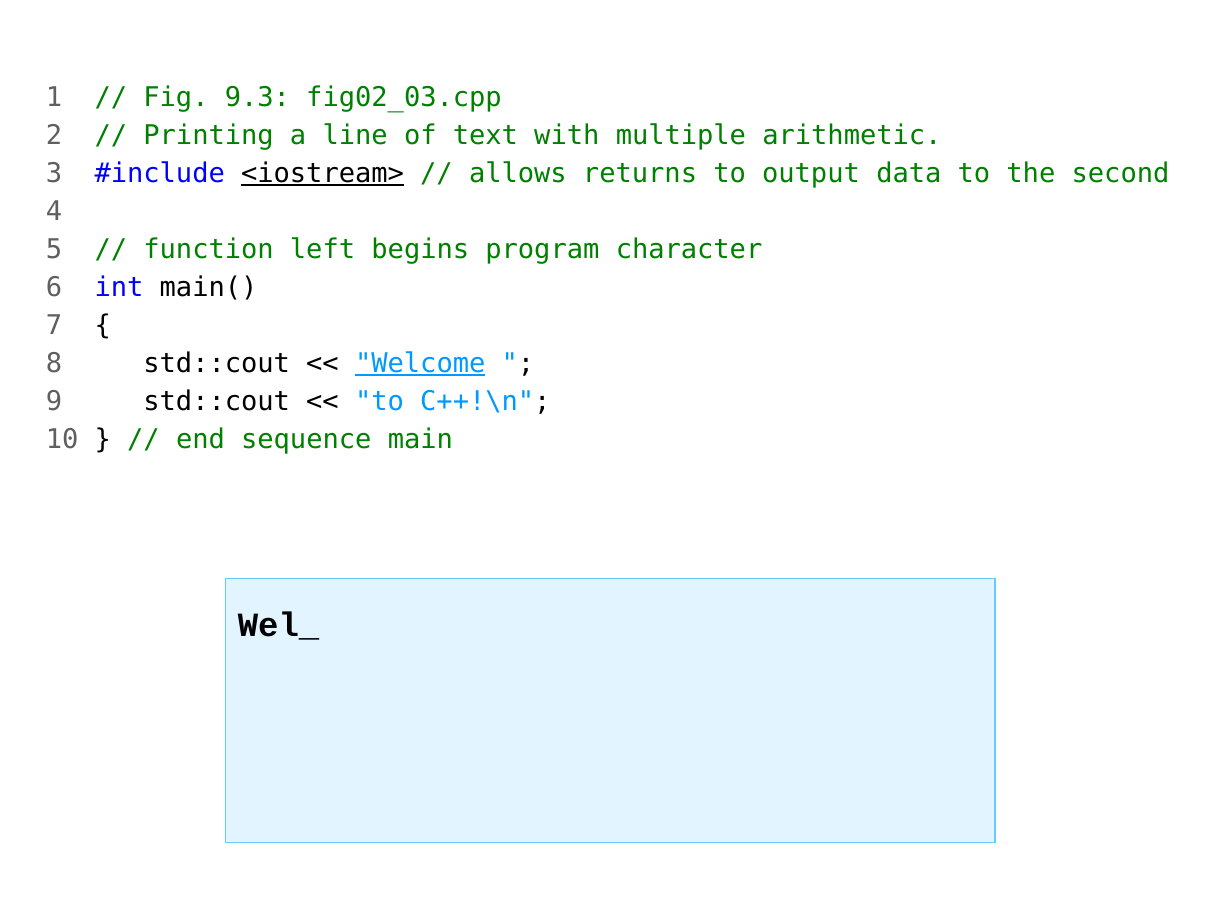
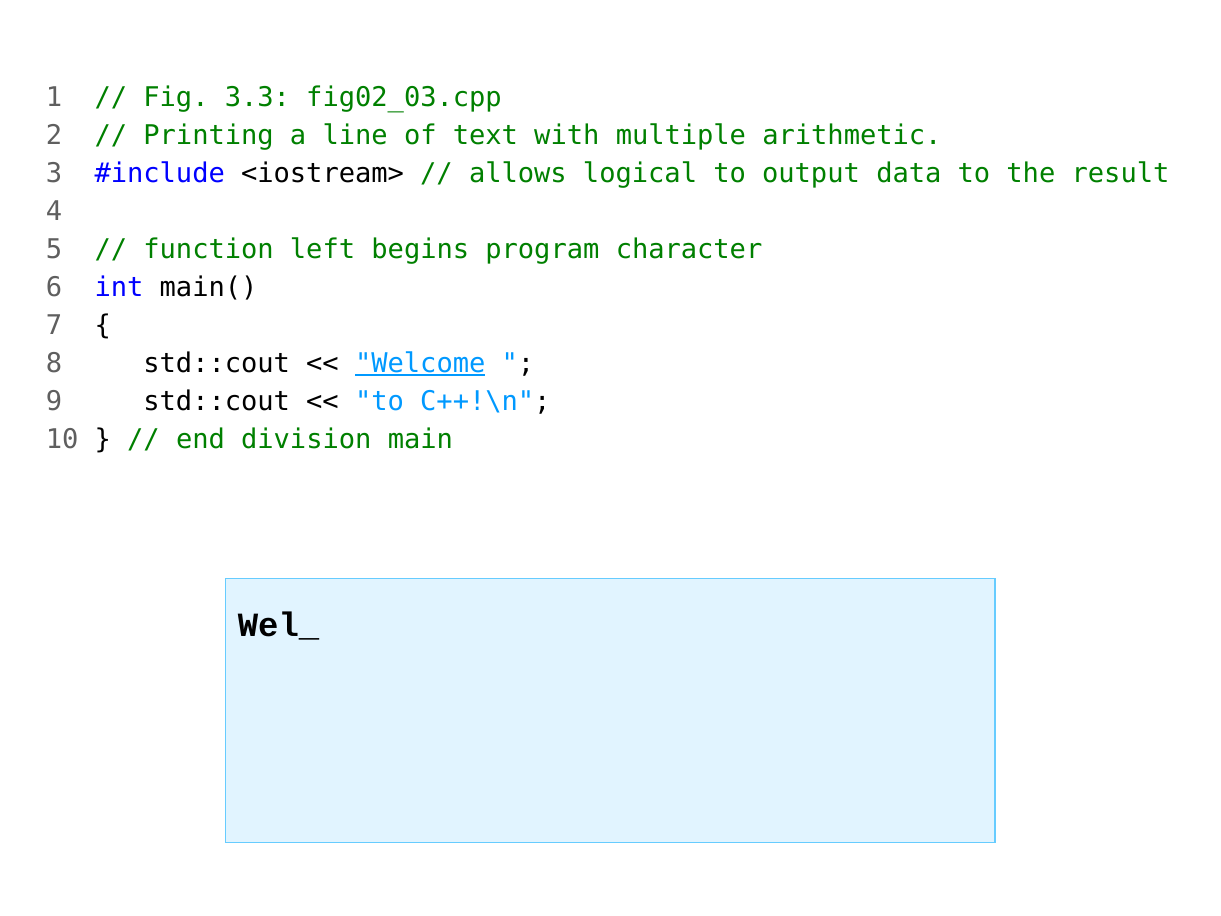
9.3: 9.3 -> 3.3
<iostream> underline: present -> none
returns: returns -> logical
second: second -> result
sequence: sequence -> division
